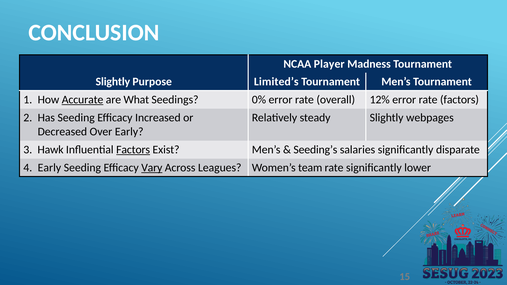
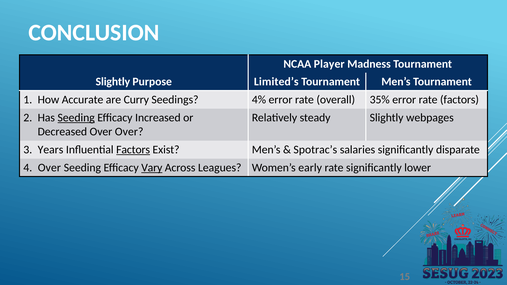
Accurate underline: present -> none
What: What -> Curry
0%: 0% -> 4%
12%: 12% -> 35%
Seeding at (76, 118) underline: none -> present
Over Early: Early -> Over
Hawk: Hawk -> Years
Seeding’s: Seeding’s -> Spotrac’s
Early at (49, 168): Early -> Over
team: team -> early
